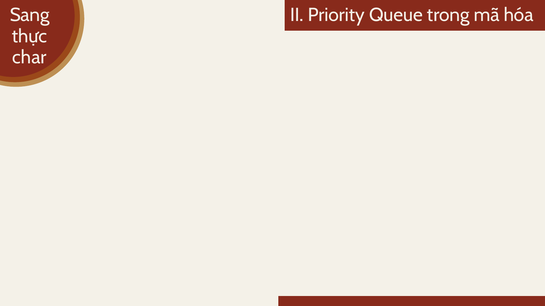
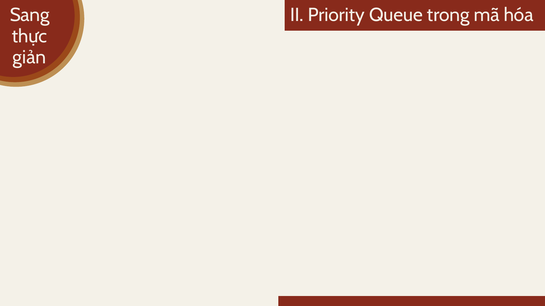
char: char -> giản
